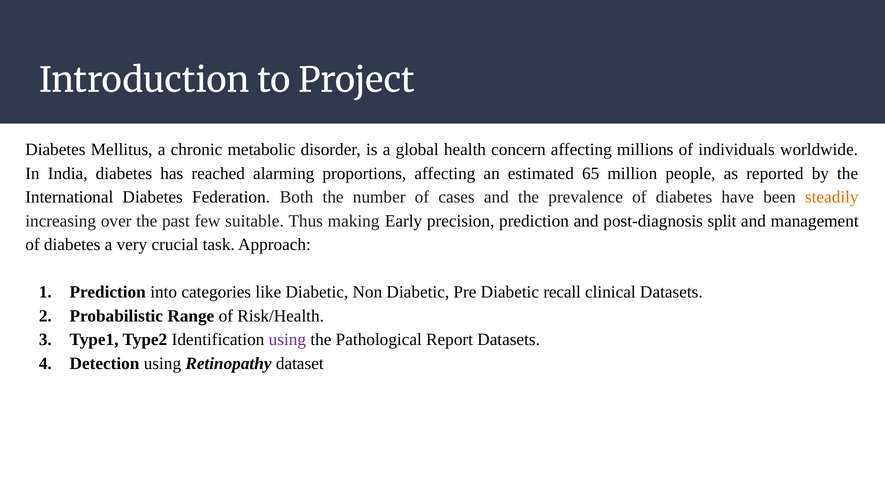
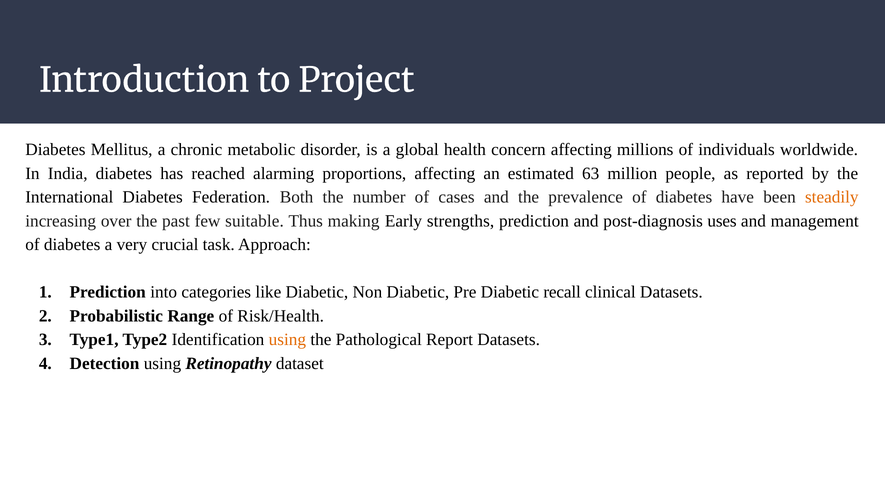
65: 65 -> 63
precision: precision -> strengths
split: split -> uses
using at (287, 339) colour: purple -> orange
